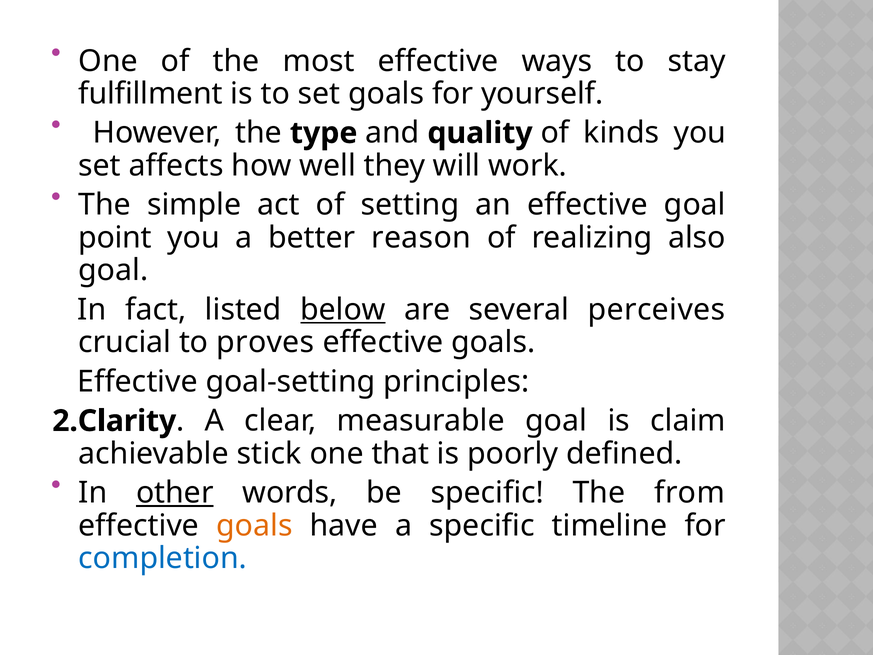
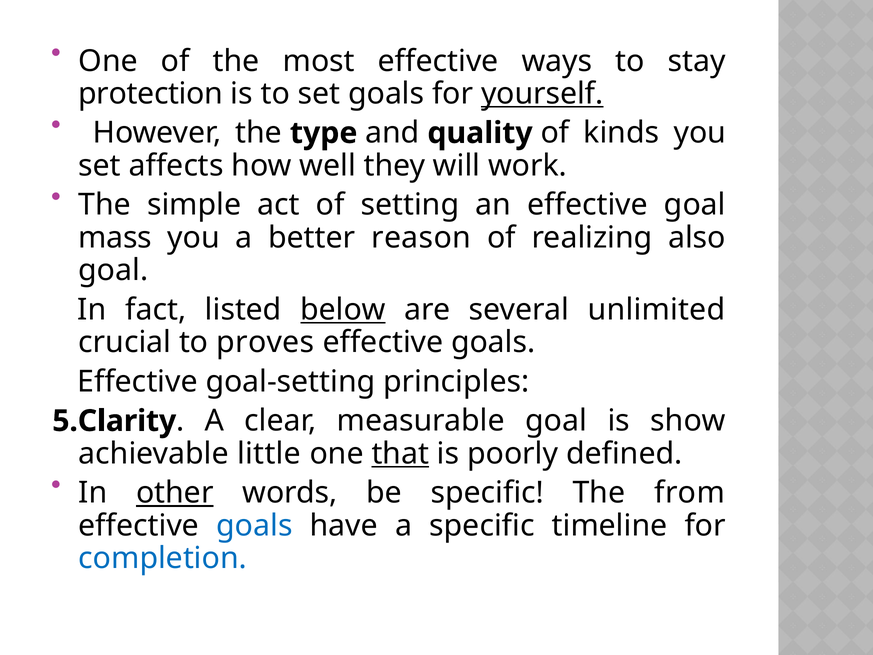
fulfillment: fulfillment -> protection
yourself underline: none -> present
point: point -> mass
perceives: perceives -> unlimited
2.Clarity: 2.Clarity -> 5.Clarity
claim: claim -> show
stick: stick -> little
that underline: none -> present
goals at (254, 526) colour: orange -> blue
